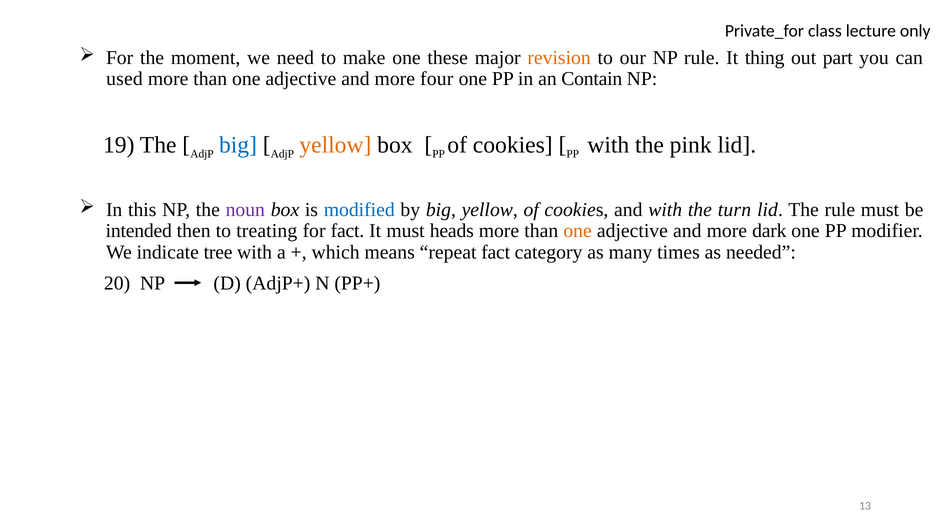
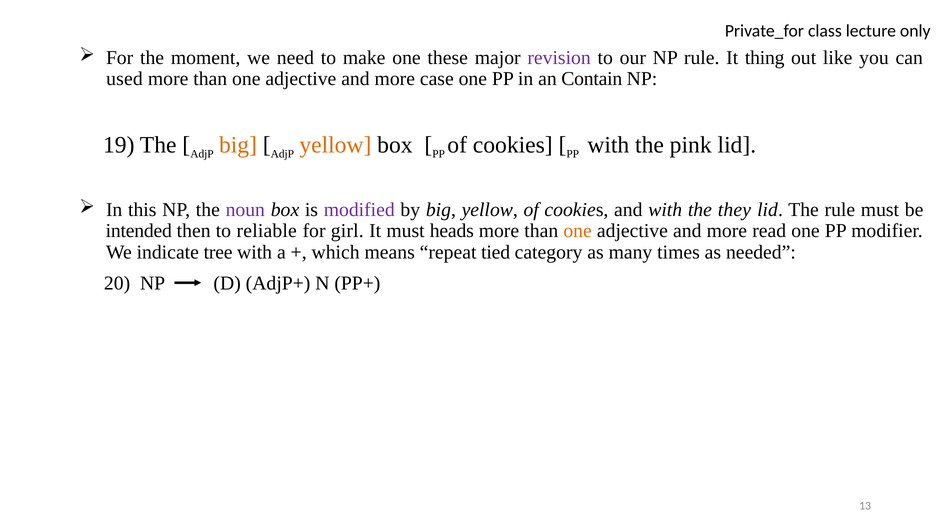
revision colour: orange -> purple
part: part -> like
four: four -> case
big at (238, 145) colour: blue -> orange
modified colour: blue -> purple
turn: turn -> they
treating: treating -> reliable
for fact: fact -> girl
dark: dark -> read
repeat fact: fact -> tied
